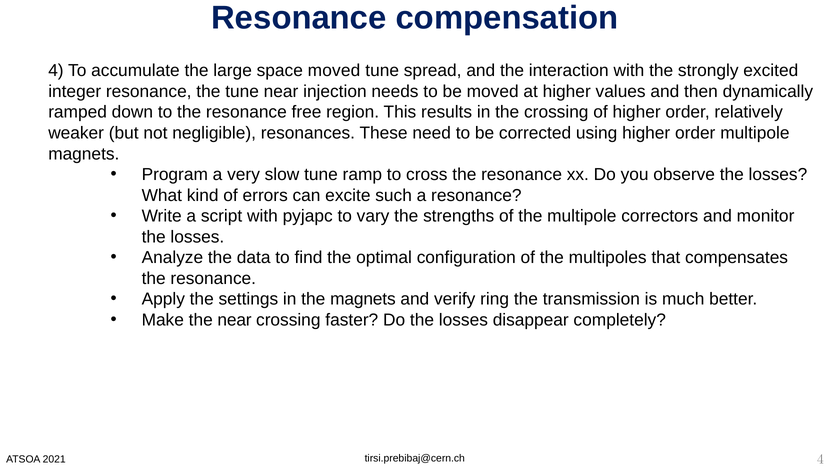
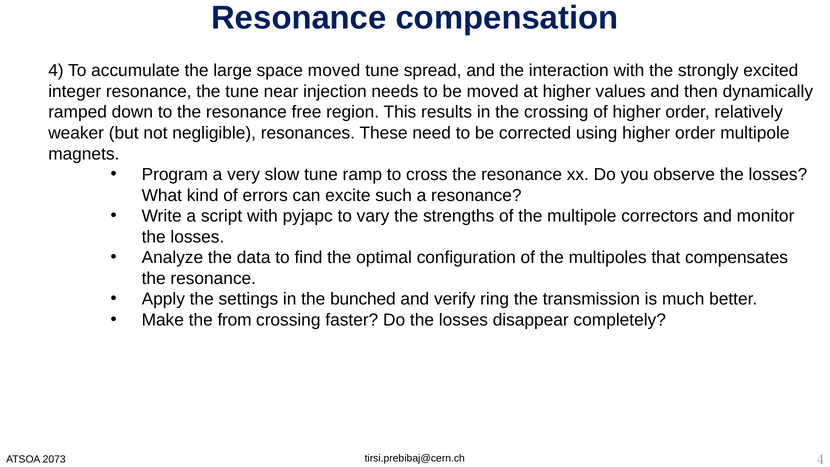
the magnets: magnets -> bunched
the near: near -> from
2021: 2021 -> 2073
